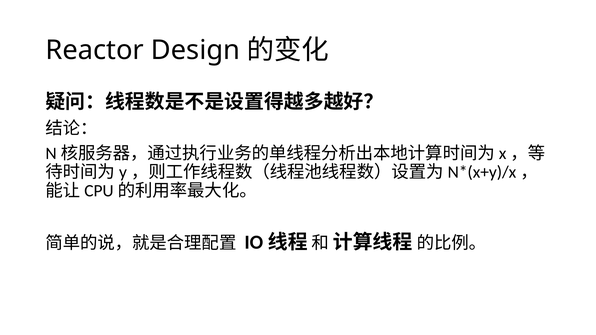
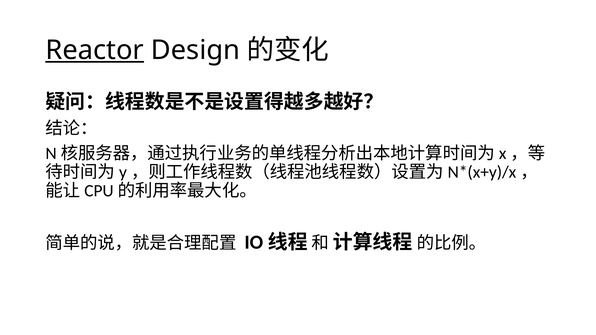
Reactor underline: none -> present
